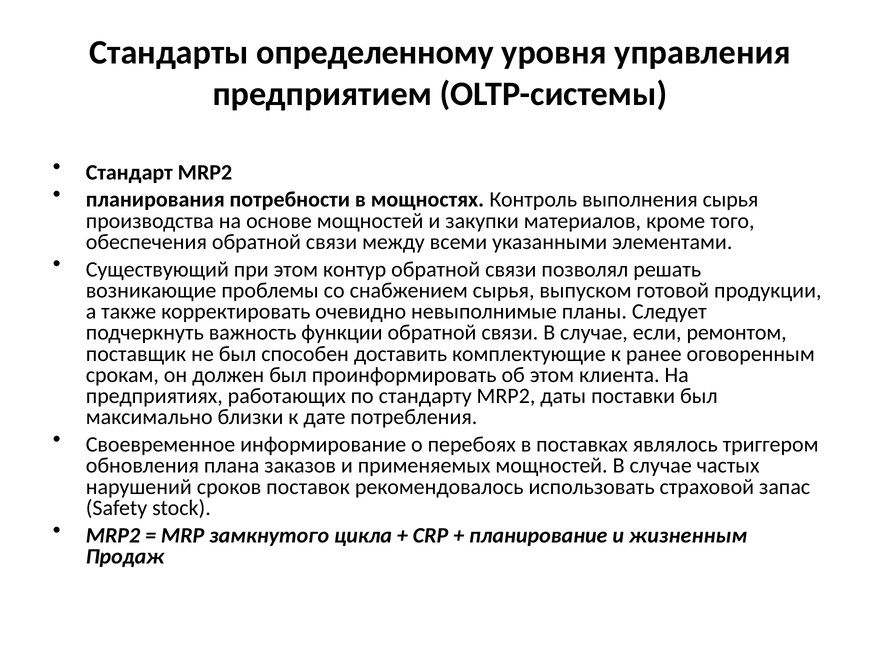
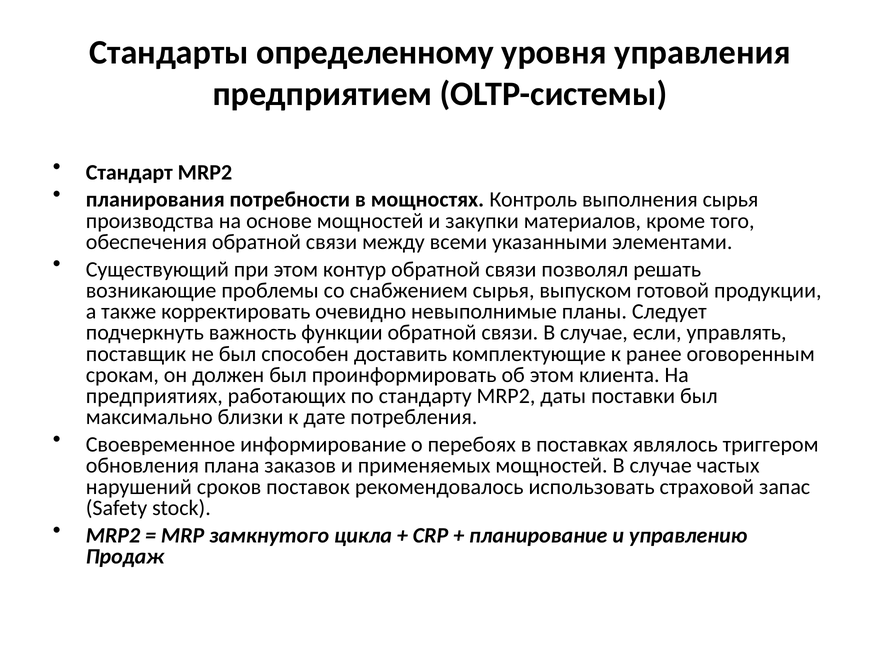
ремонтом: ремонтом -> управлять
жизненным: жизненным -> управлению
